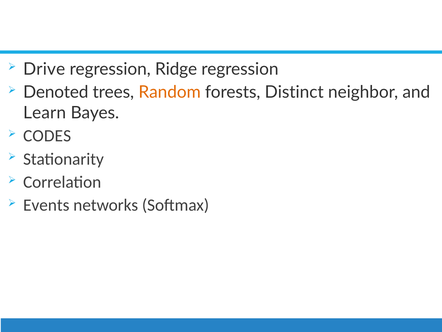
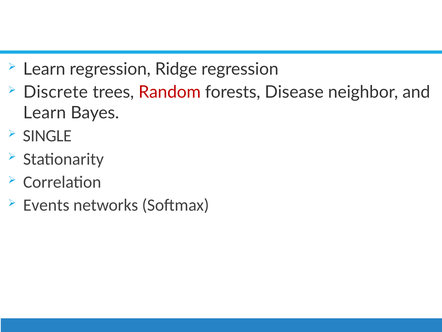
Drive at (44, 69): Drive -> Learn
Denoted: Denoted -> Discrete
Random colour: orange -> red
Distinct: Distinct -> Disease
CODES: CODES -> SINGLE
